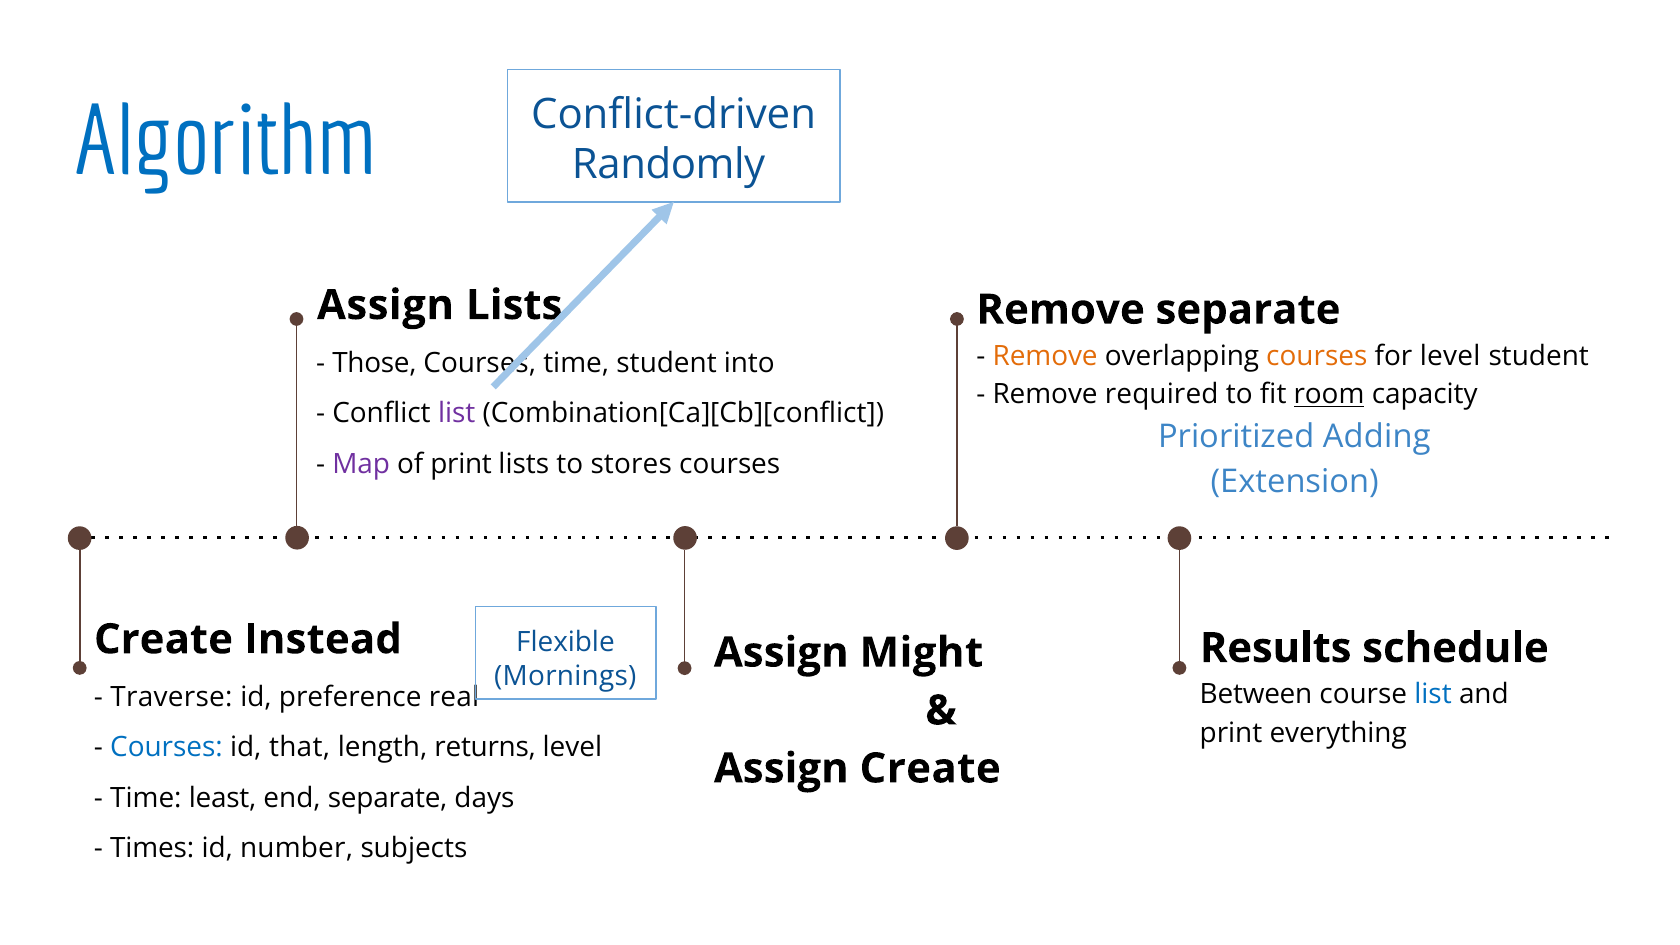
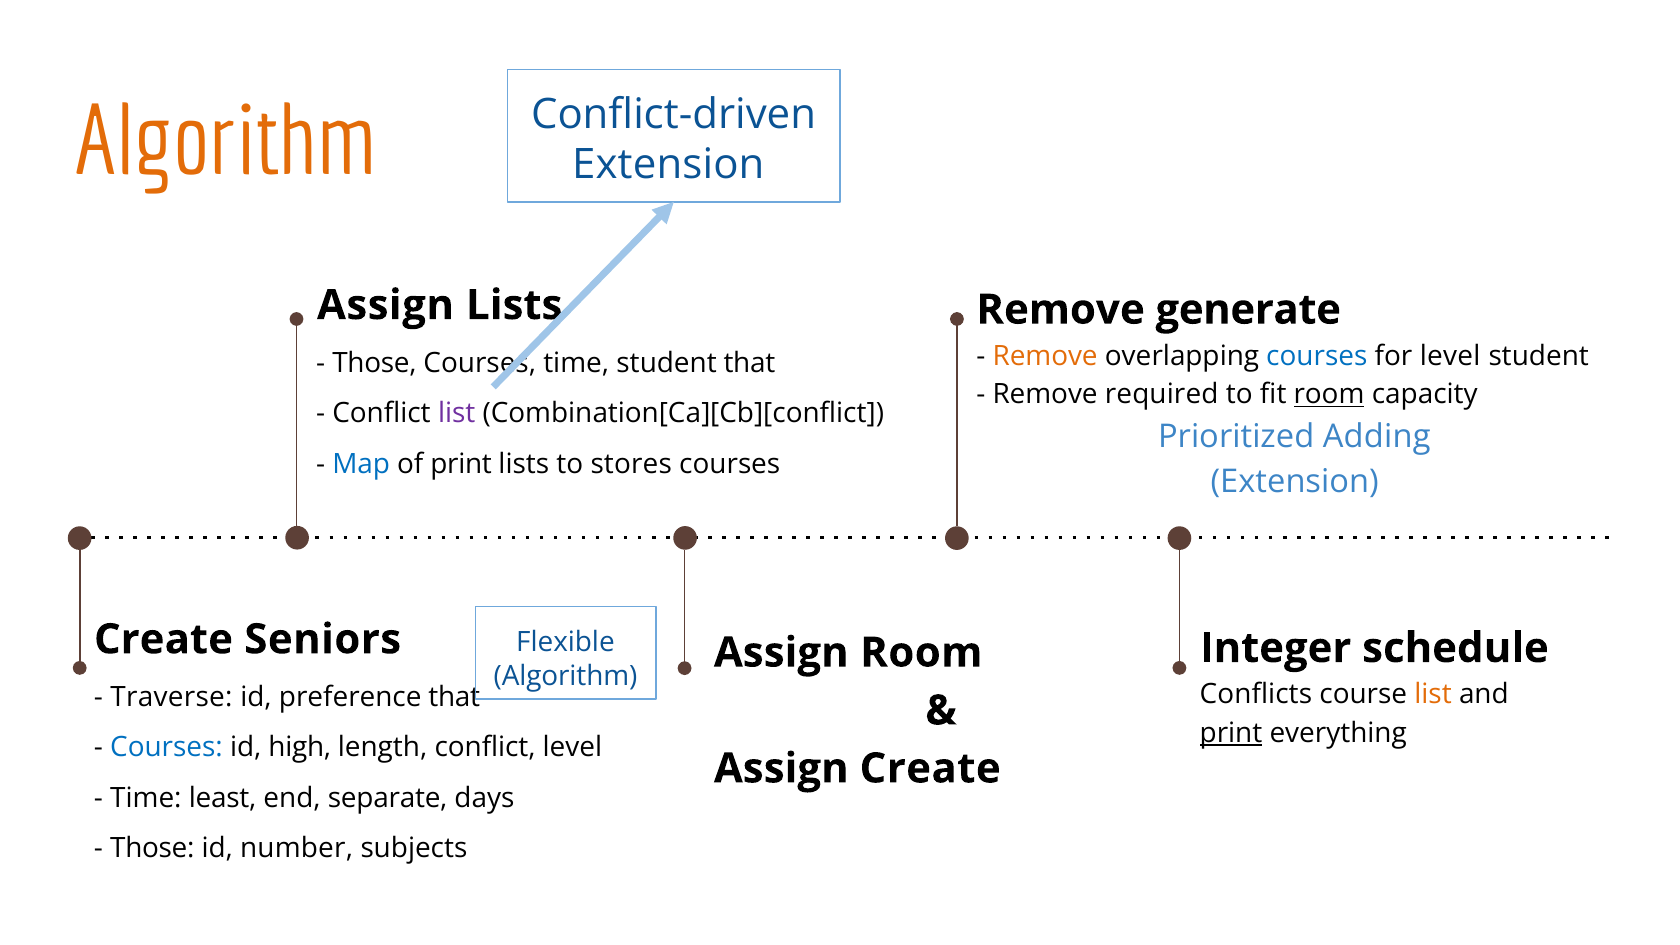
Algorithm at (225, 142) colour: blue -> orange
Randomly at (669, 165): Randomly -> Extension
Remove separate: separate -> generate
courses at (1317, 356) colour: orange -> blue
into at (749, 363): into -> that
Map colour: purple -> blue
Instead: Instead -> Seniors
Results: Results -> Integer
Assign Might: Might -> Room
Mornings at (565, 676): Mornings -> Algorithm
Between: Between -> Conflicts
list at (1433, 694) colour: blue -> orange
preference real: real -> that
print at (1231, 733) underline: none -> present
that: that -> high
length returns: returns -> conflict
Times at (152, 848): Times -> Those
